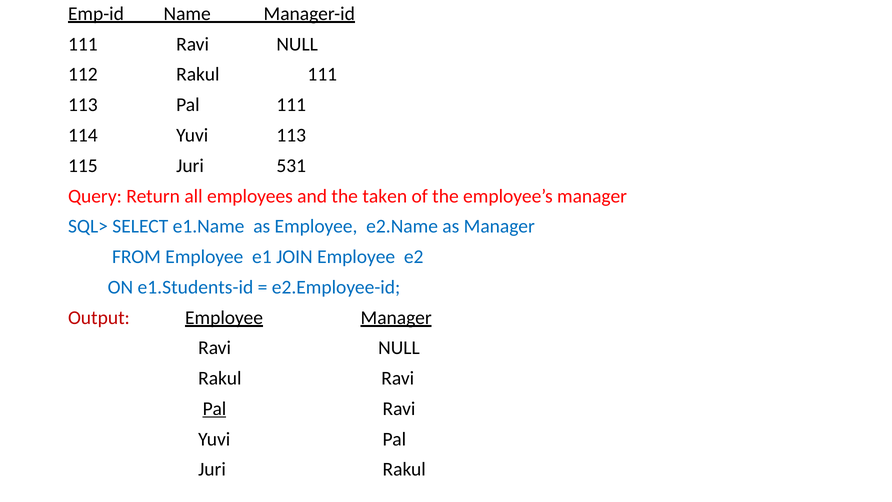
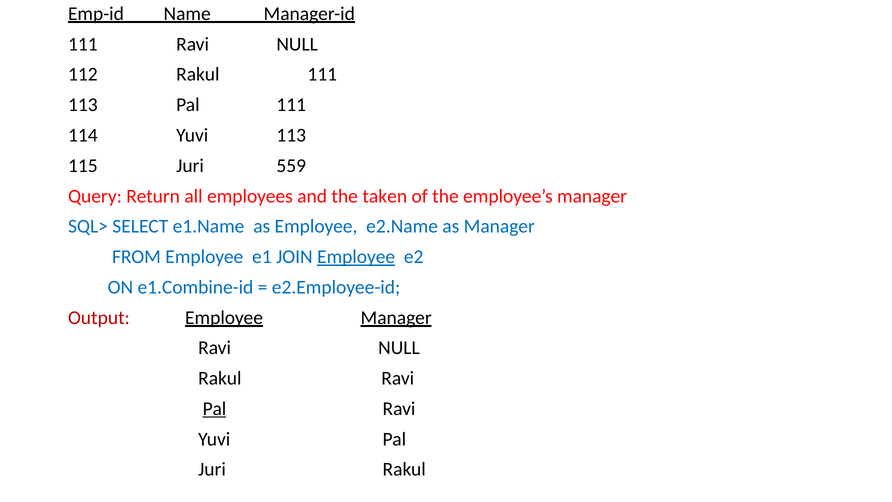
531: 531 -> 559
Employee at (356, 257) underline: none -> present
e1.Students-id: e1.Students-id -> e1.Combine-id
